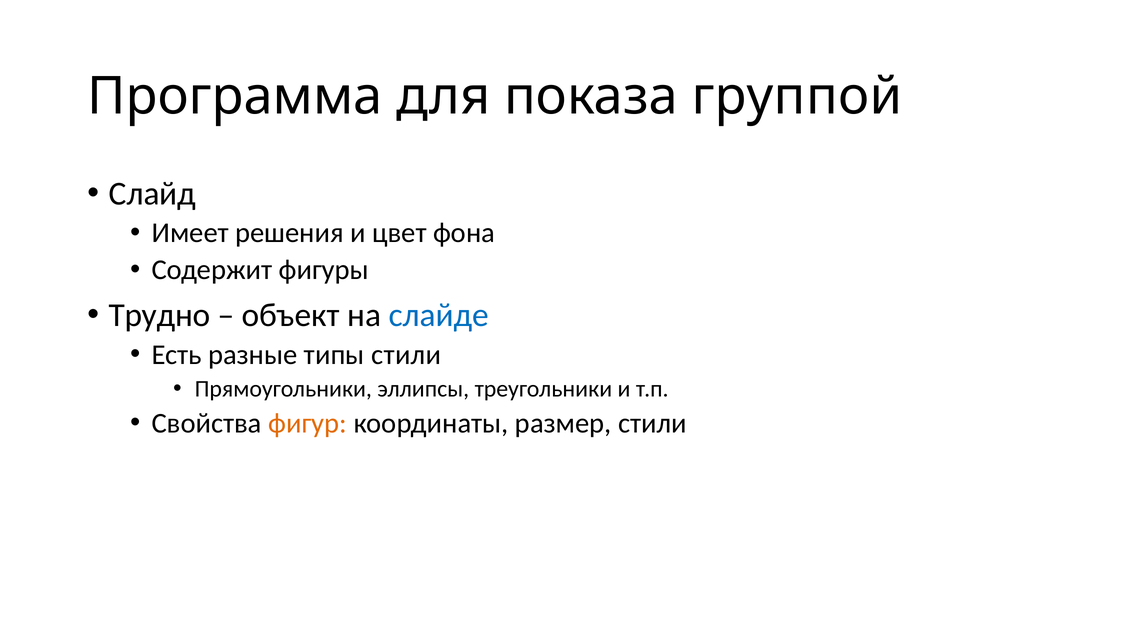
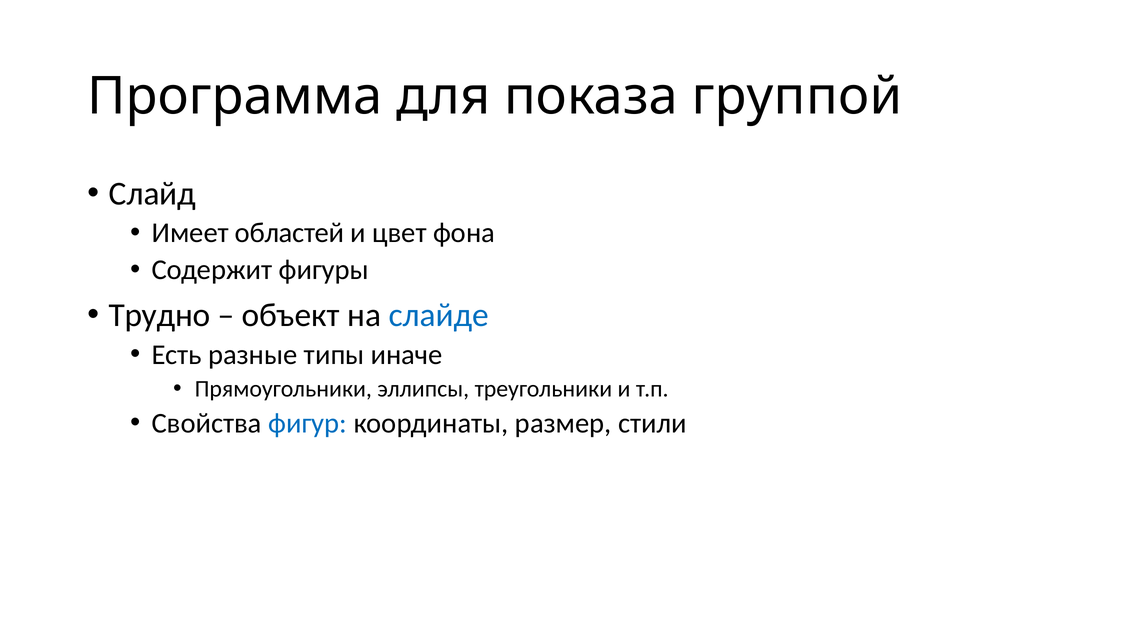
решения: решения -> областей
типы стили: стили -> иначе
фигур colour: orange -> blue
